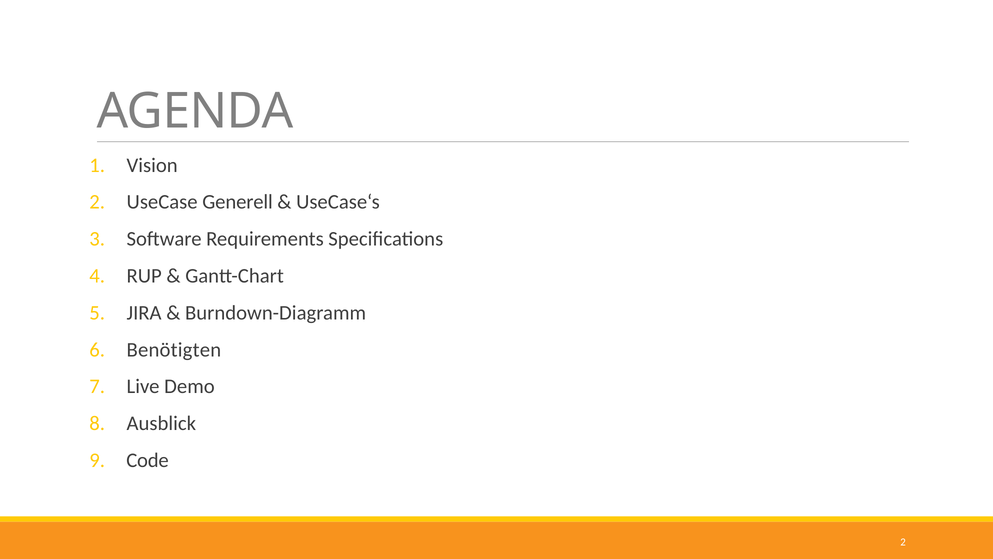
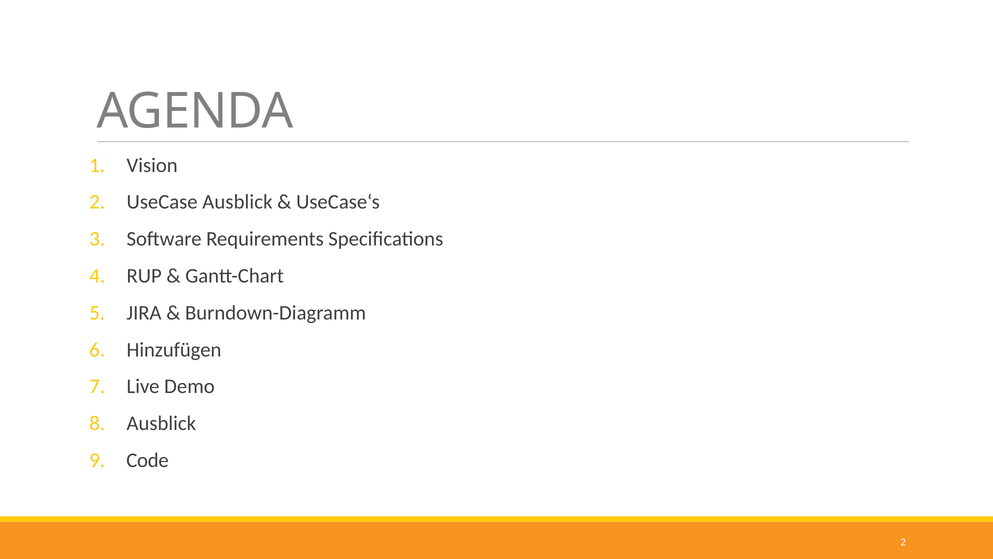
UseCase Generell: Generell -> Ausblick
Benötigten: Benötigten -> Hinzufügen
